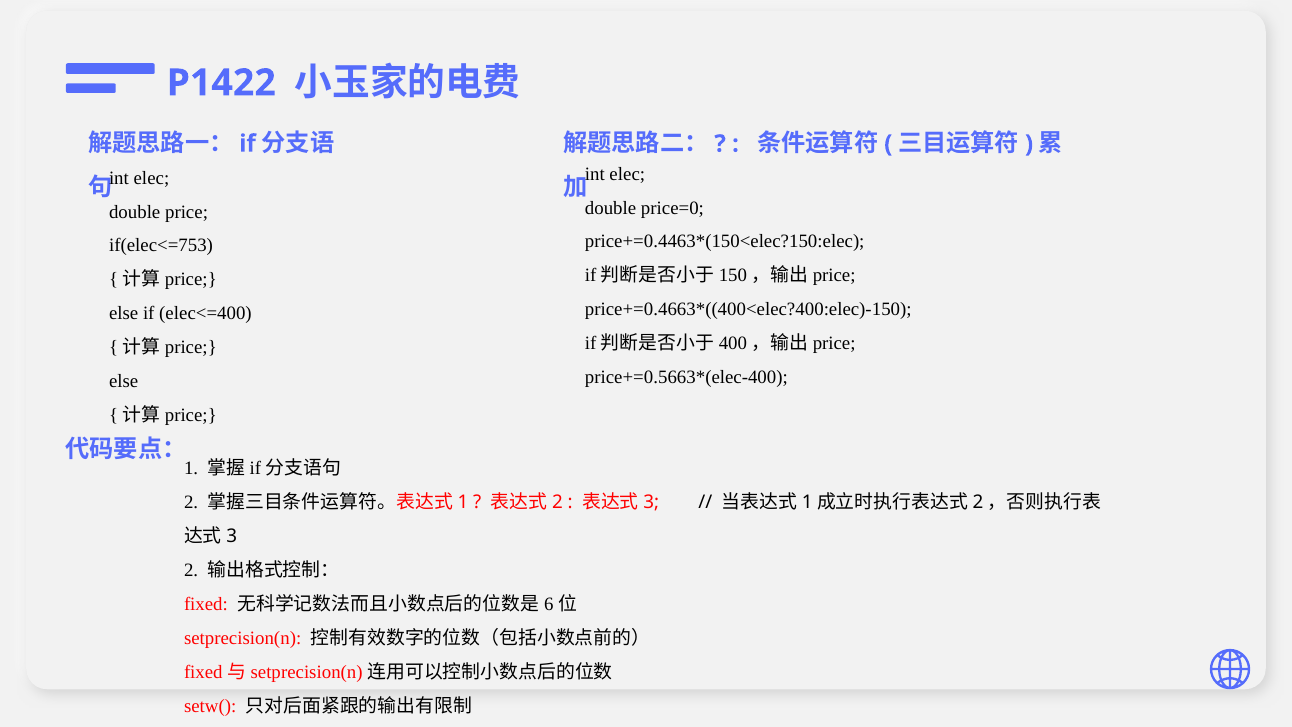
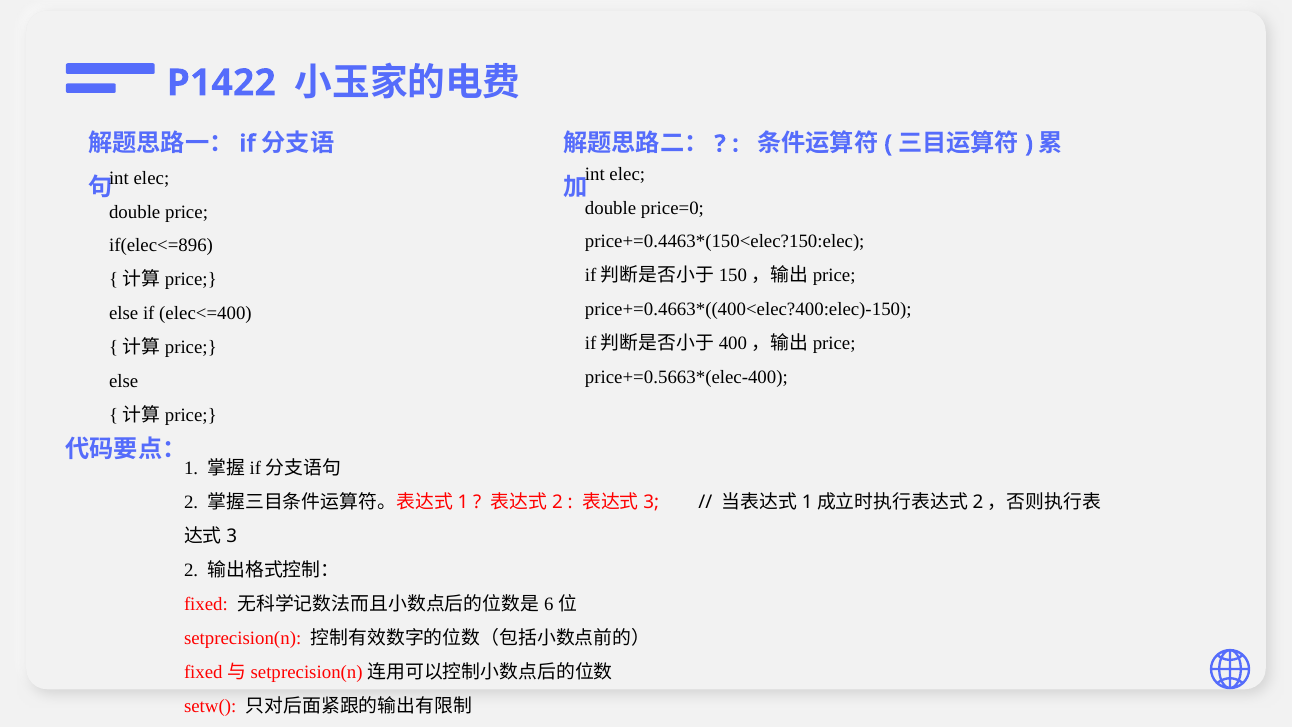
if(elec<=753: if(elec<=753 -> if(elec<=896
